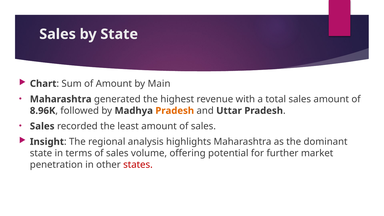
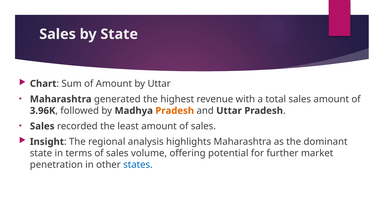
by Main: Main -> Uttar
8.96K: 8.96K -> 3.96K
states colour: red -> blue
